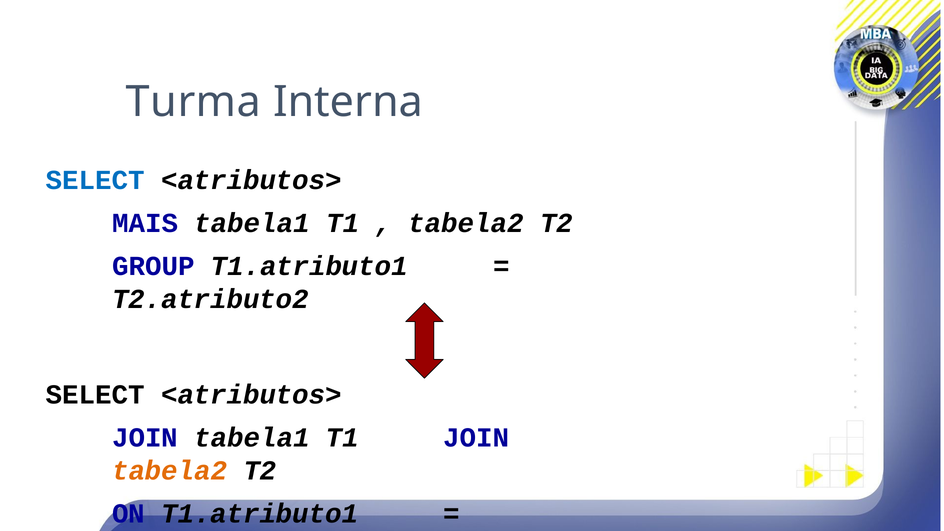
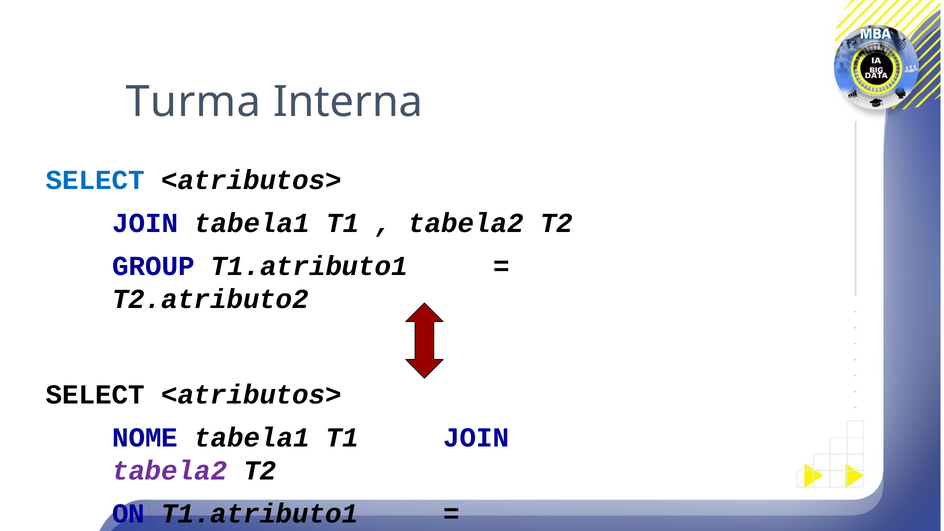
MAIS at (145, 223): MAIS -> JOIN
JOIN at (145, 438): JOIN -> NOME
tabela2 at (170, 471) colour: orange -> purple
